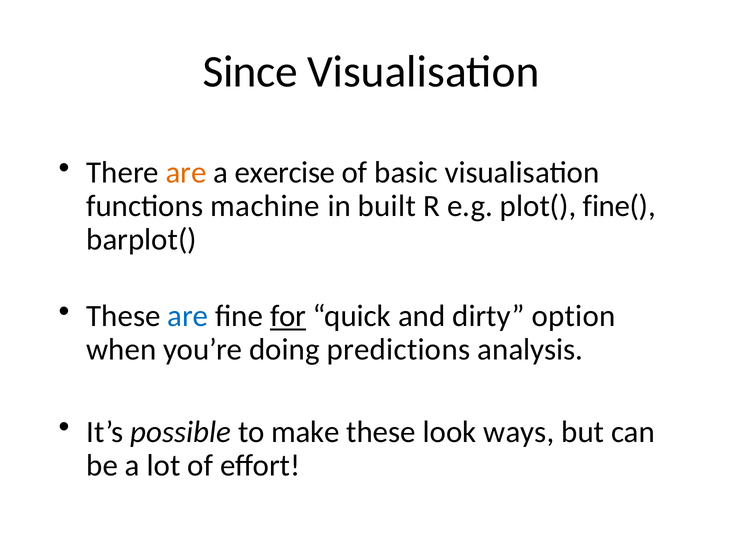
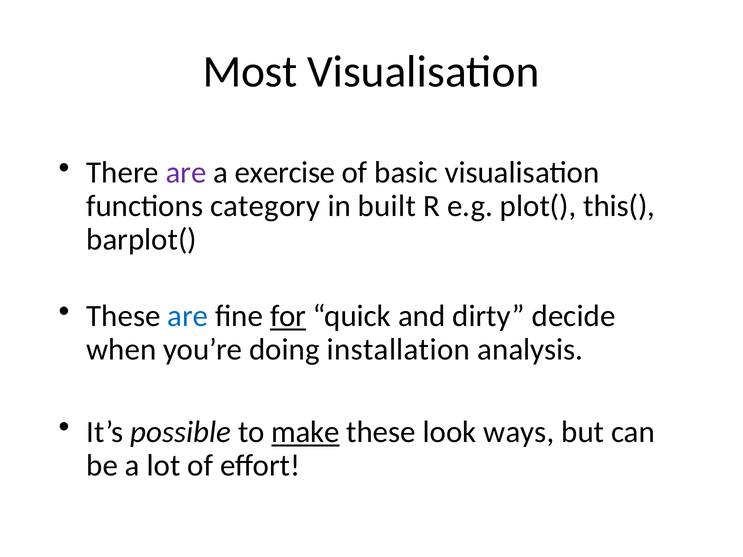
Since: Since -> Most
are at (186, 173) colour: orange -> purple
machine: machine -> category
fine(: fine( -> this(
option: option -> decide
predictions: predictions -> installation
make underline: none -> present
